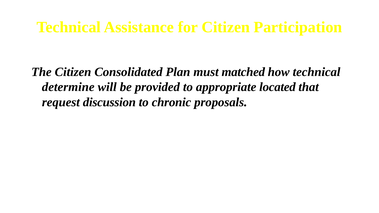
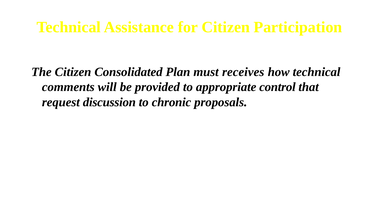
matched: matched -> receives
determine: determine -> comments
located: located -> control
